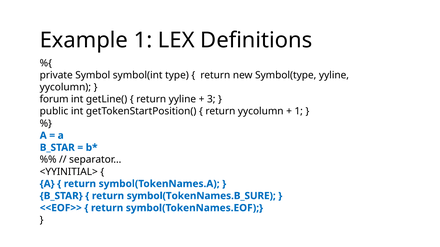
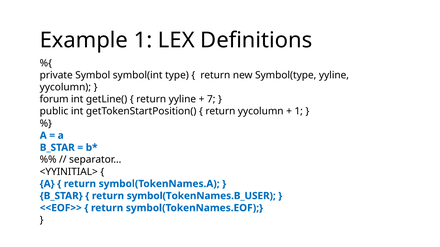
3: 3 -> 7
symbol(TokenNames.B_SURE: symbol(TokenNames.B_SURE -> symbol(TokenNames.B_USER
